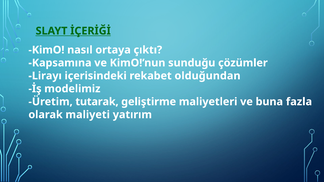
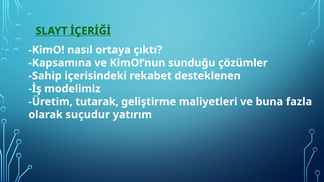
Lirayı: Lirayı -> Sahip
olduğundan: olduğundan -> desteklenen
maliyeti: maliyeti -> suçudur
